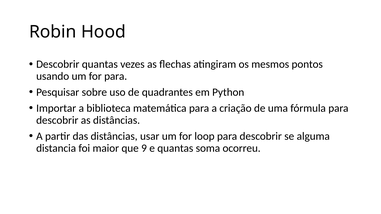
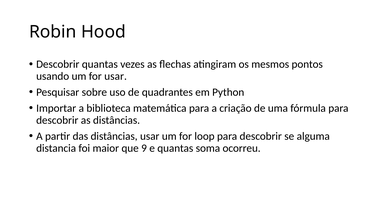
for para: para -> usar
